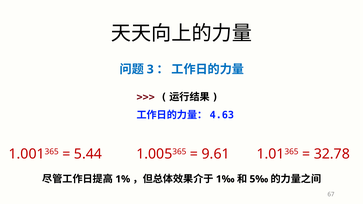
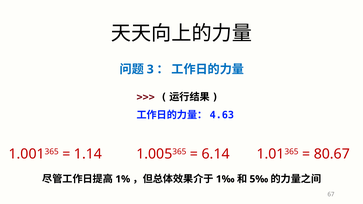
9.61: 9.61 -> 6.14
5.44: 5.44 -> 1.14
32.78: 32.78 -> 80.67
